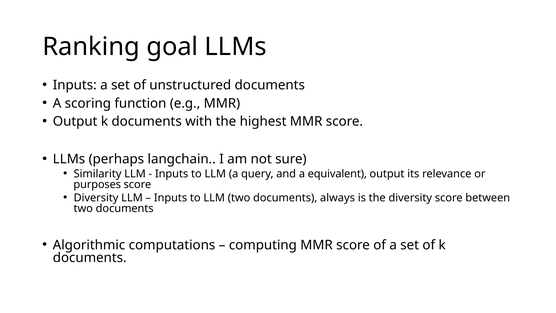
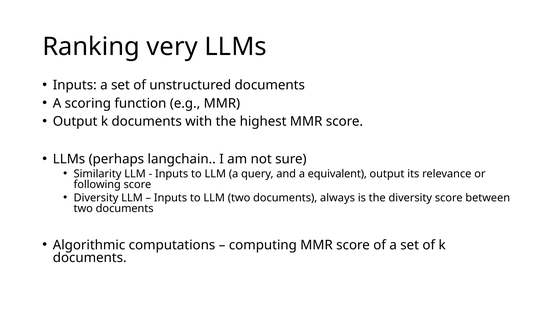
goal: goal -> very
purposes: purposes -> following
